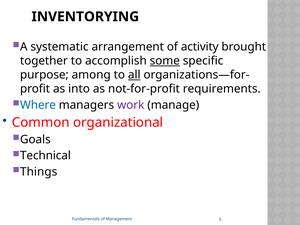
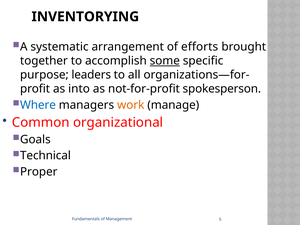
activity: activity -> efforts
among: among -> leaders
all underline: present -> none
requirements: requirements -> spokesperson
work colour: purple -> orange
Things: Things -> Proper
